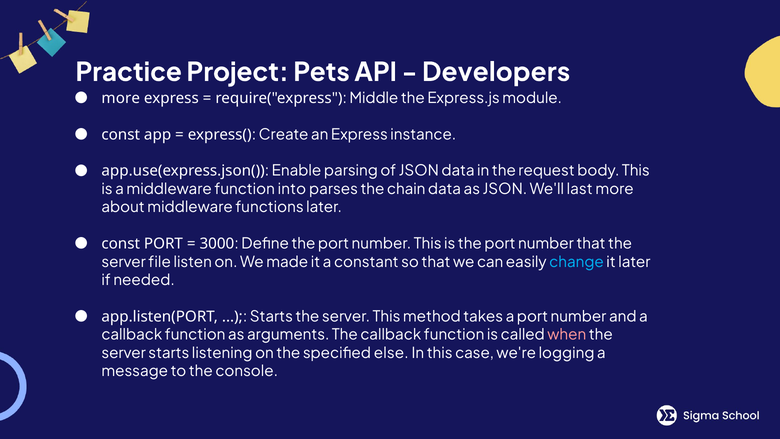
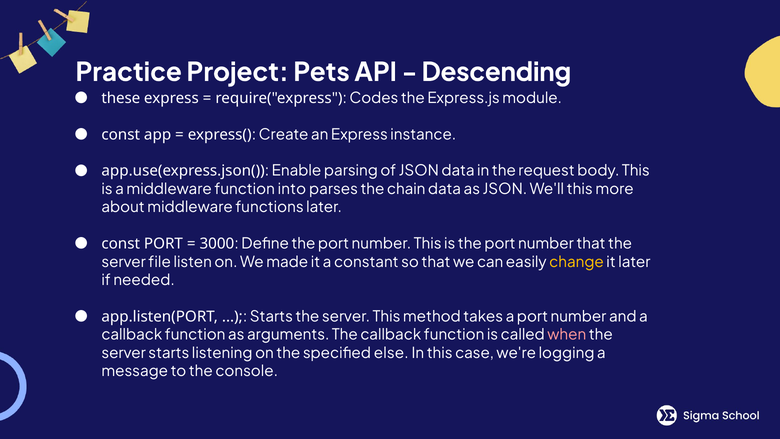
Developers: Developers -> Descending
more at (121, 98): more -> these
Middle: Middle -> Codes
We'll last: last -> this
change colour: light blue -> yellow
